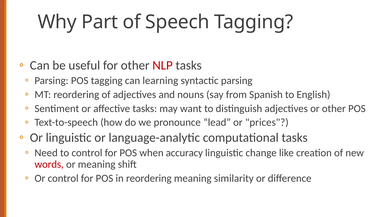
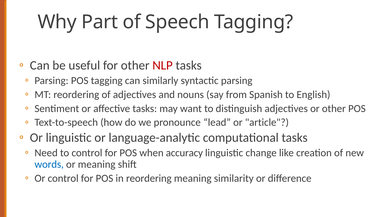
learning: learning -> similarly
prices: prices -> article
words colour: red -> blue
